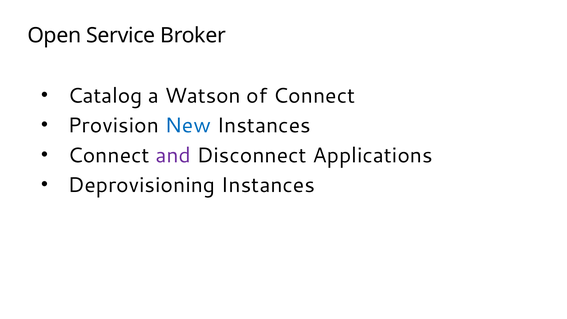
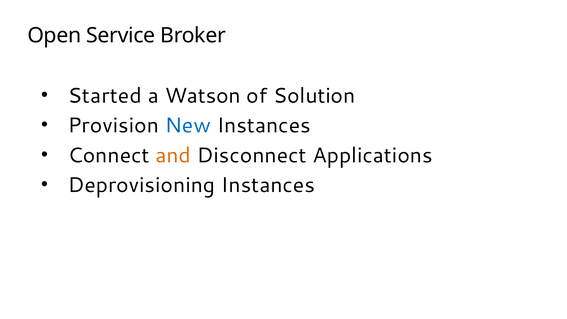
Catalog: Catalog -> Started
of Connect: Connect -> Solution
and colour: purple -> orange
